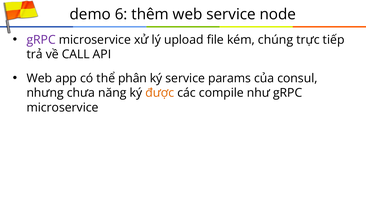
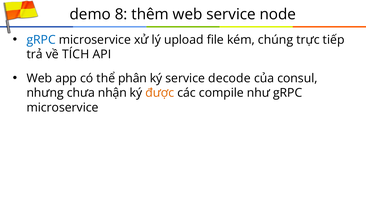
6: 6 -> 8
gRPC at (41, 40) colour: purple -> blue
CALL: CALL -> TÍCH
params: params -> decode
năng: năng -> nhận
